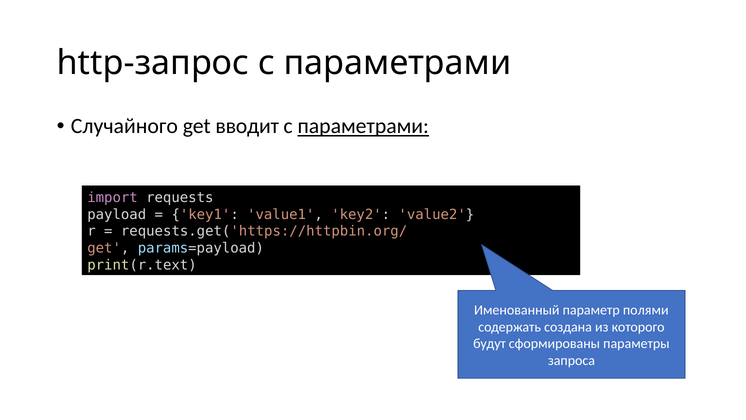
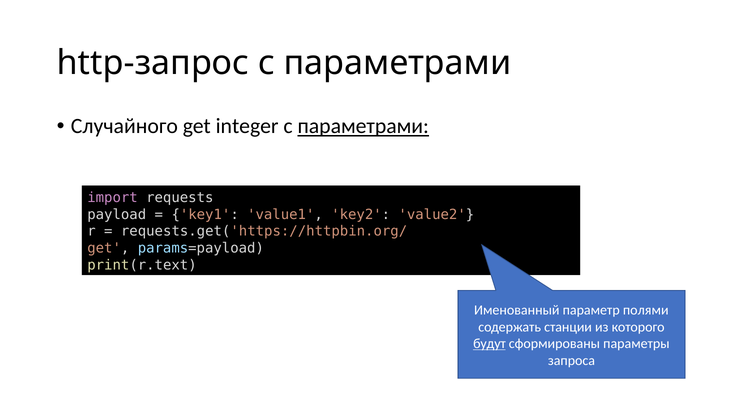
вводит: вводит -> integer
создана: создана -> станции
будут underline: none -> present
